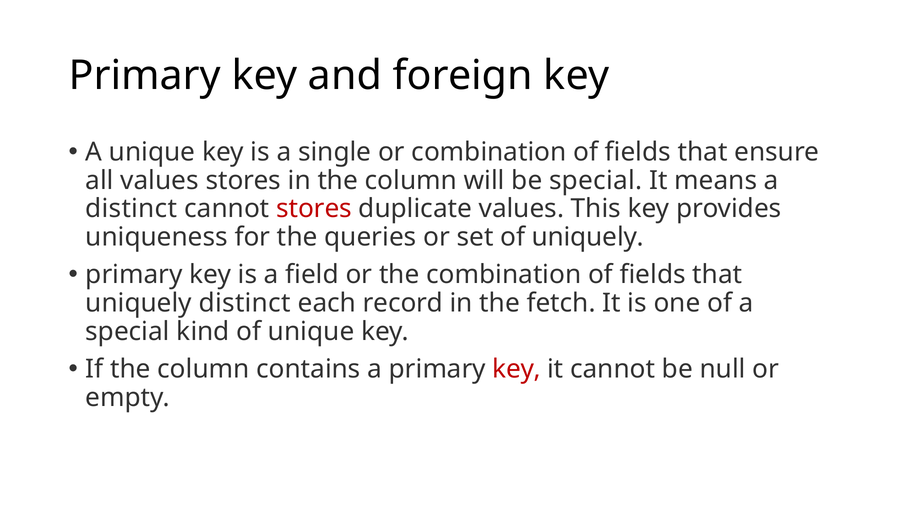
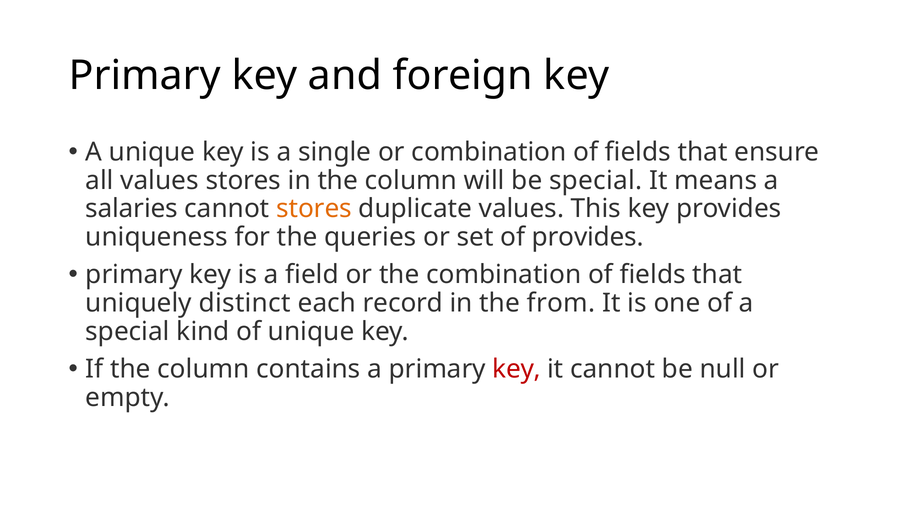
distinct at (131, 209): distinct -> salaries
stores at (314, 209) colour: red -> orange
of uniquely: uniquely -> provides
fetch: fetch -> from
